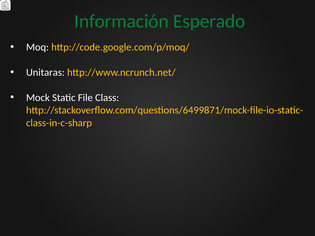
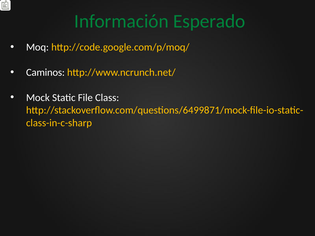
Unitaras: Unitaras -> Caminos
